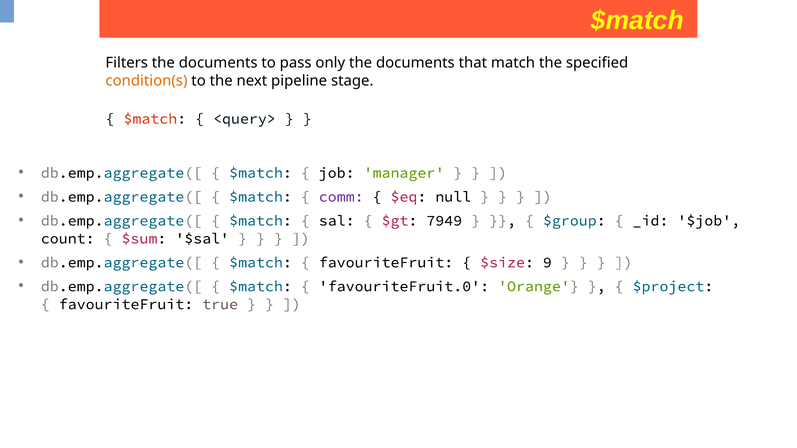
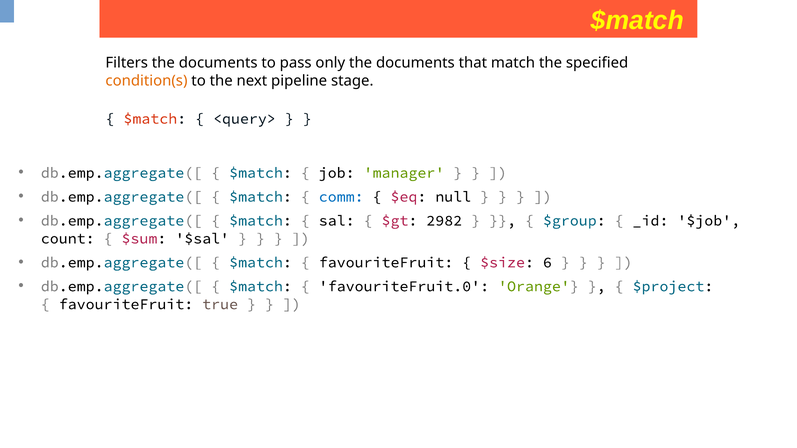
comm colour: purple -> blue
7949: 7949 -> 2982
9: 9 -> 6
